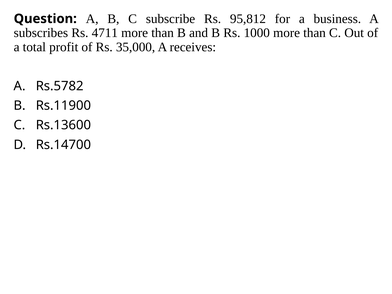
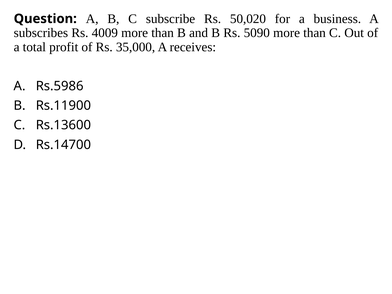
95,812: 95,812 -> 50,020
4711: 4711 -> 4009
1000: 1000 -> 5090
Rs.5782: Rs.5782 -> Rs.5986
